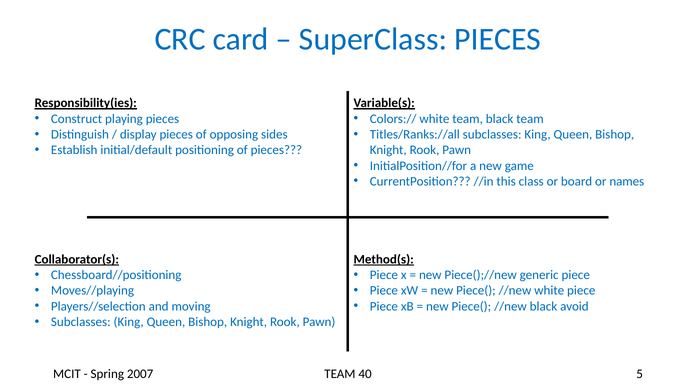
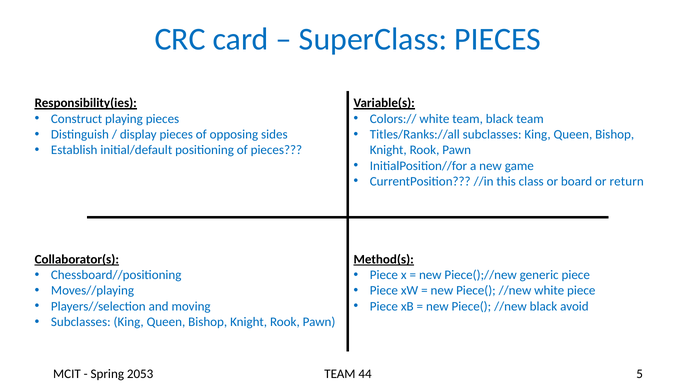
names: names -> return
2007: 2007 -> 2053
40: 40 -> 44
